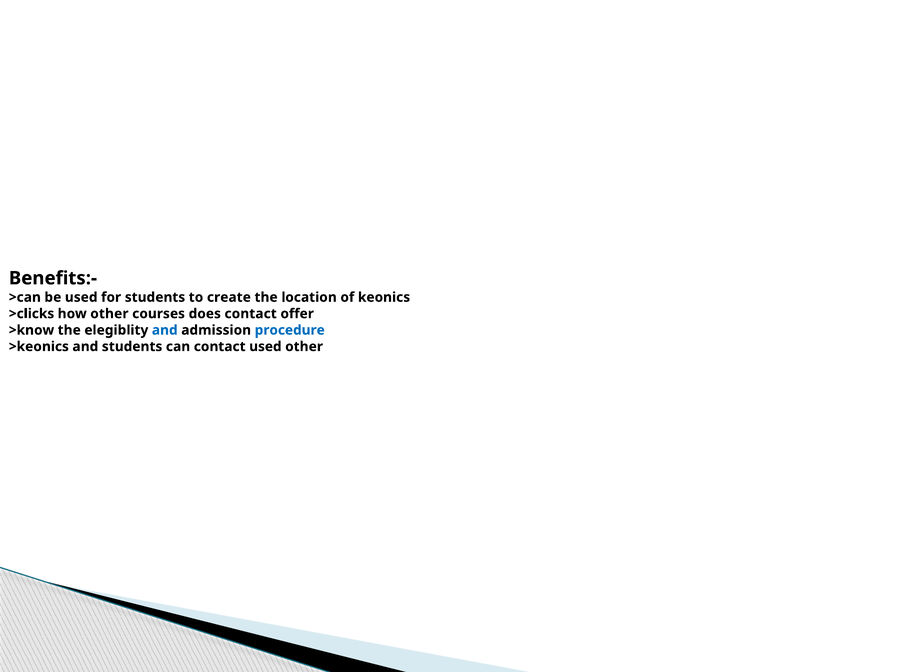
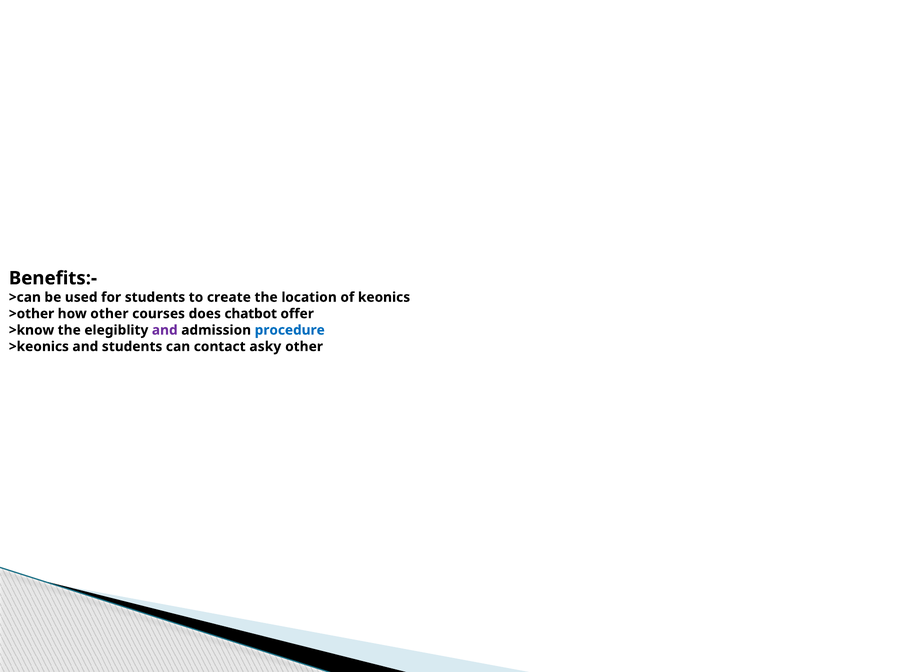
>clicks: >clicks -> >other
does contact: contact -> chatbot
and at (165, 331) colour: blue -> purple
contact used: used -> asky
